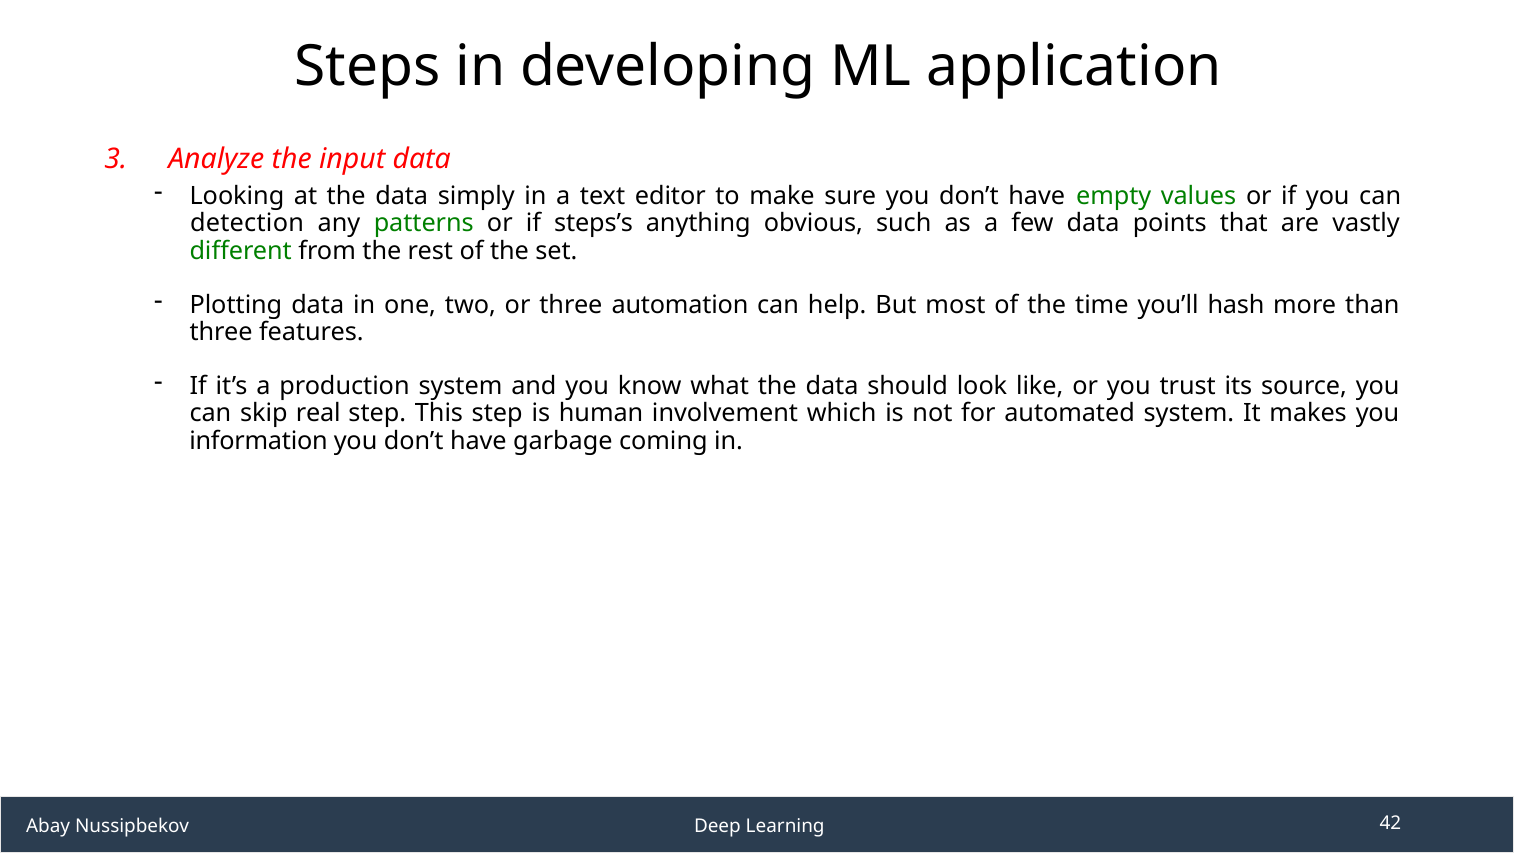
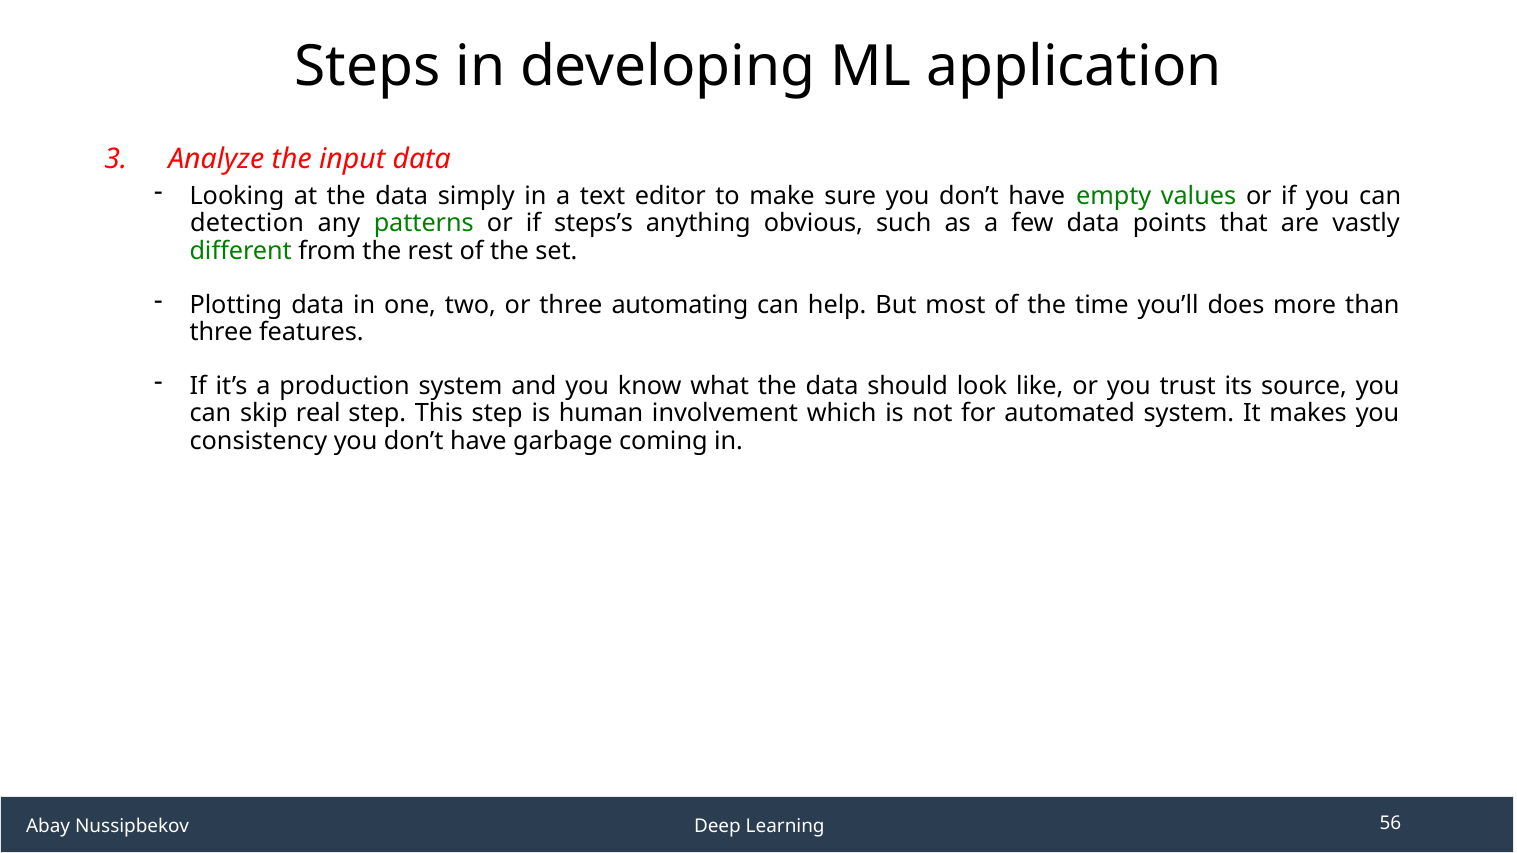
automation: automation -> automating
hash: hash -> does
information: information -> consistency
42: 42 -> 56
